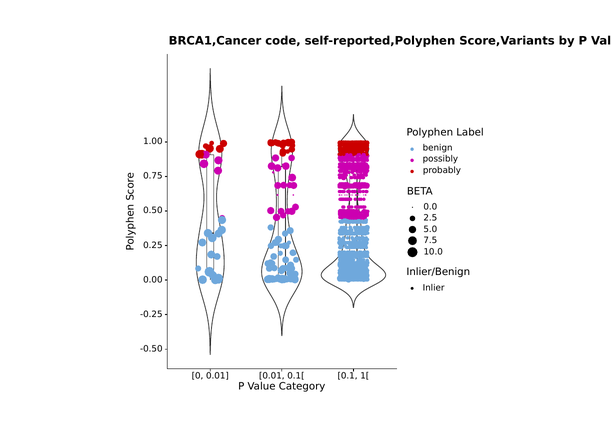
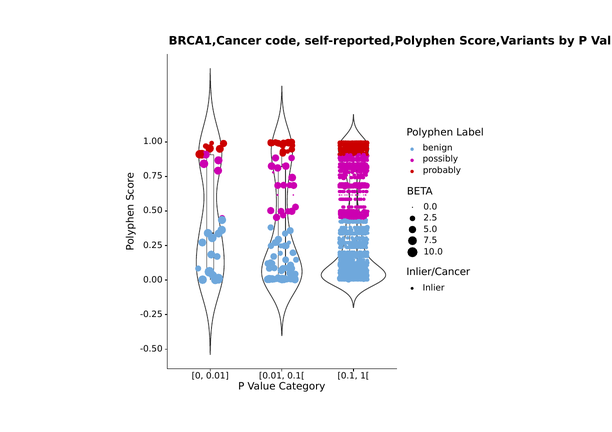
Inlier/Benign: Inlier/Benign -> Inlier/Cancer
